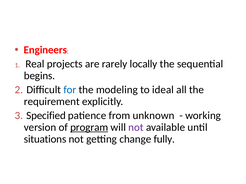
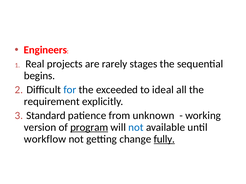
locally: locally -> stages
modeling: modeling -> exceeded
Specified: Specified -> Standard
not at (136, 128) colour: purple -> blue
situations: situations -> workflow
fully underline: none -> present
